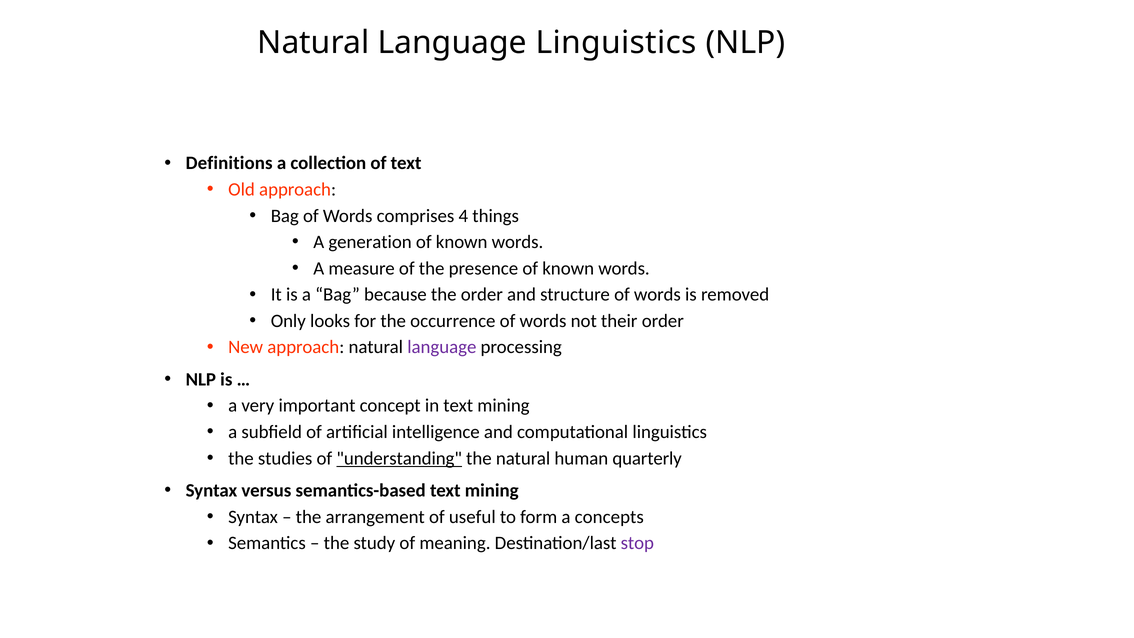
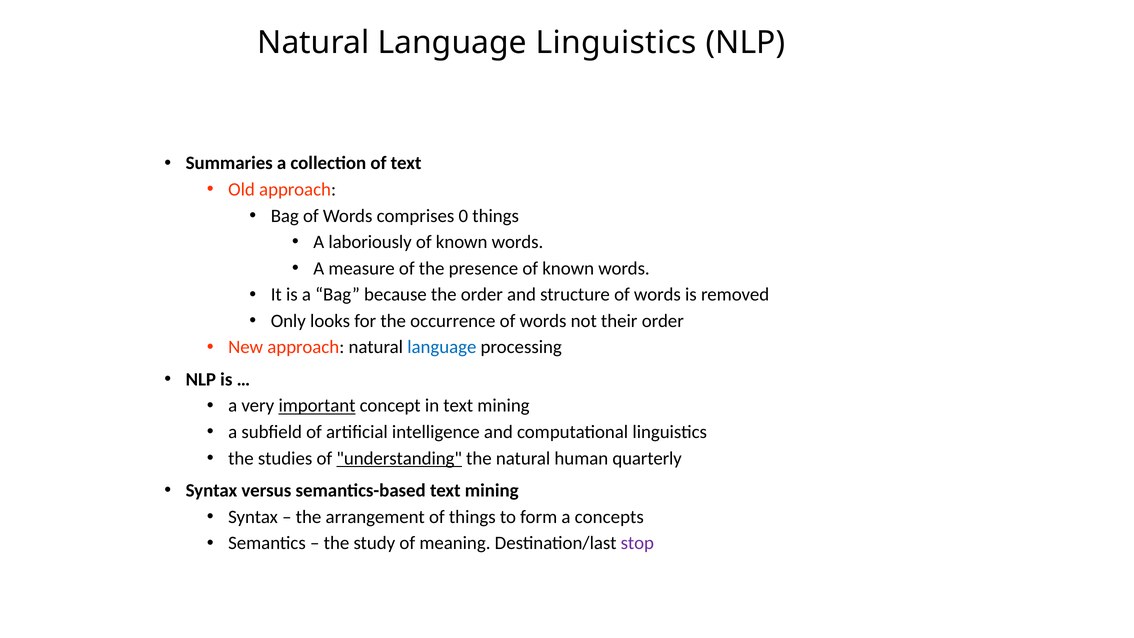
Definitions: Definitions -> Summaries
4: 4 -> 0
generation: generation -> laboriously
language at (442, 347) colour: purple -> blue
important underline: none -> present
of useful: useful -> things
